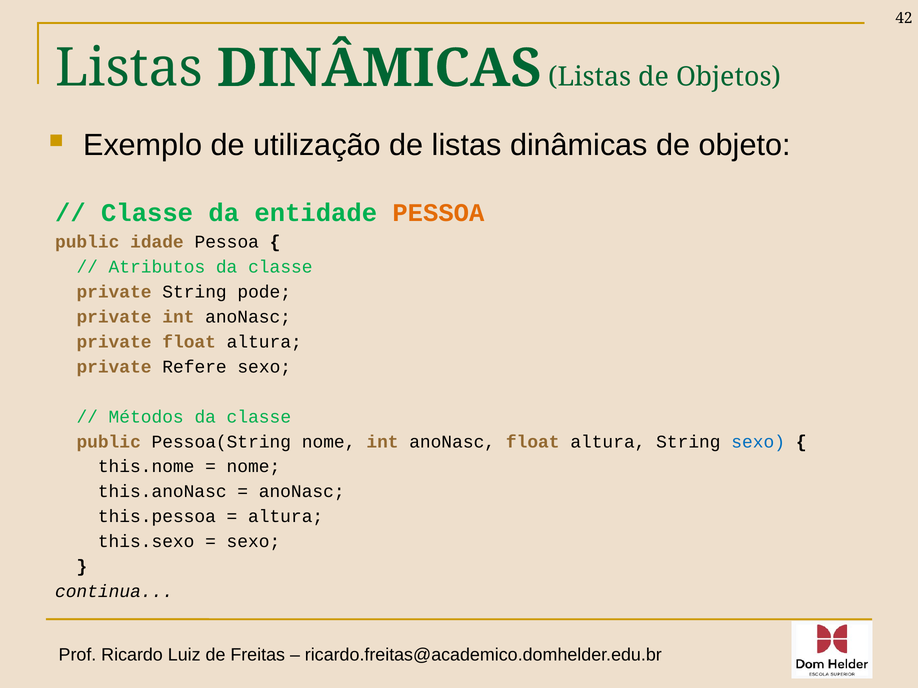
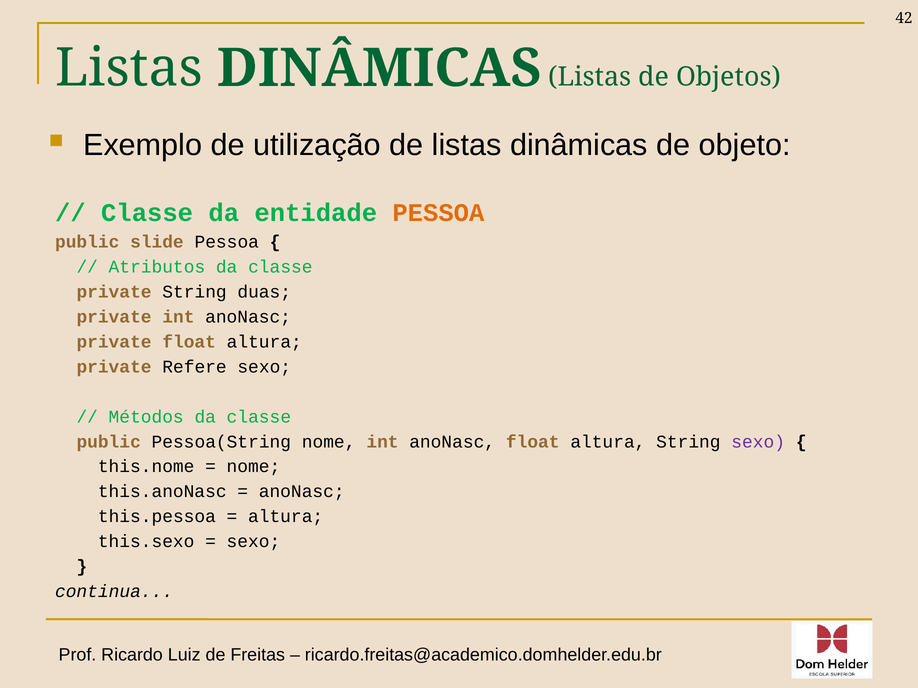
idade: idade -> slide
pode: pode -> duas
sexo at (758, 442) colour: blue -> purple
